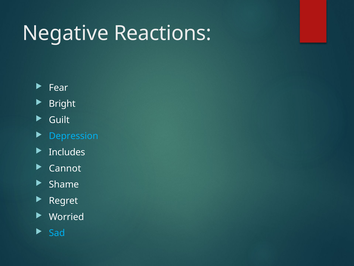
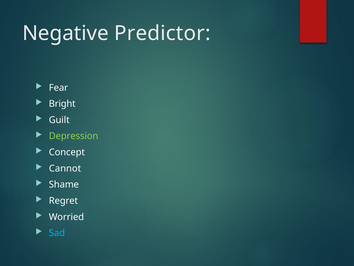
Reactions: Reactions -> Predictor
Depression colour: light blue -> light green
Includes: Includes -> Concept
